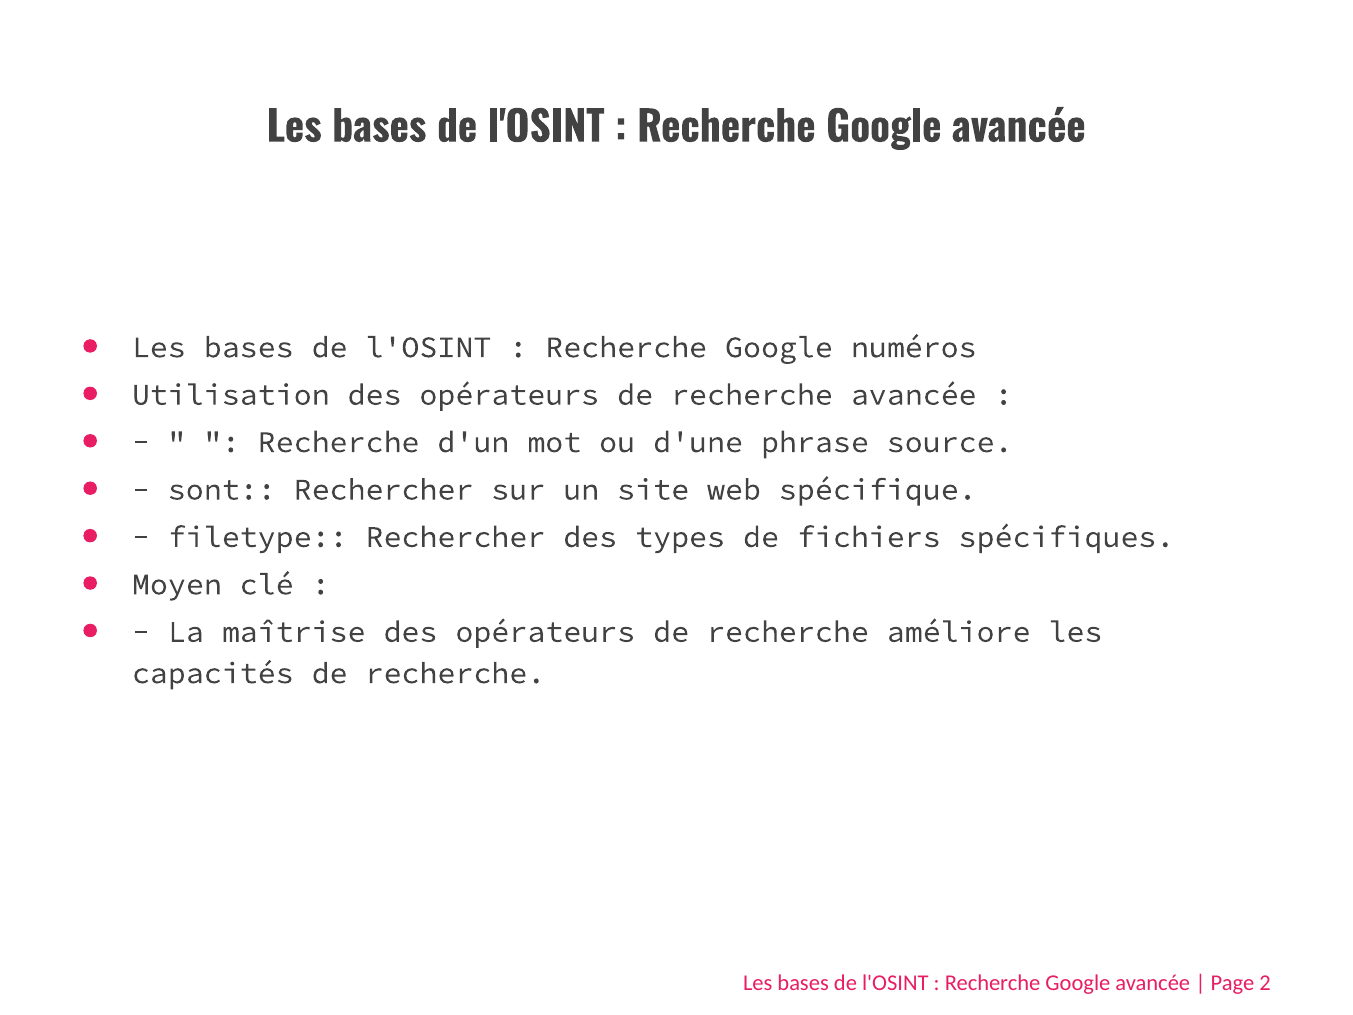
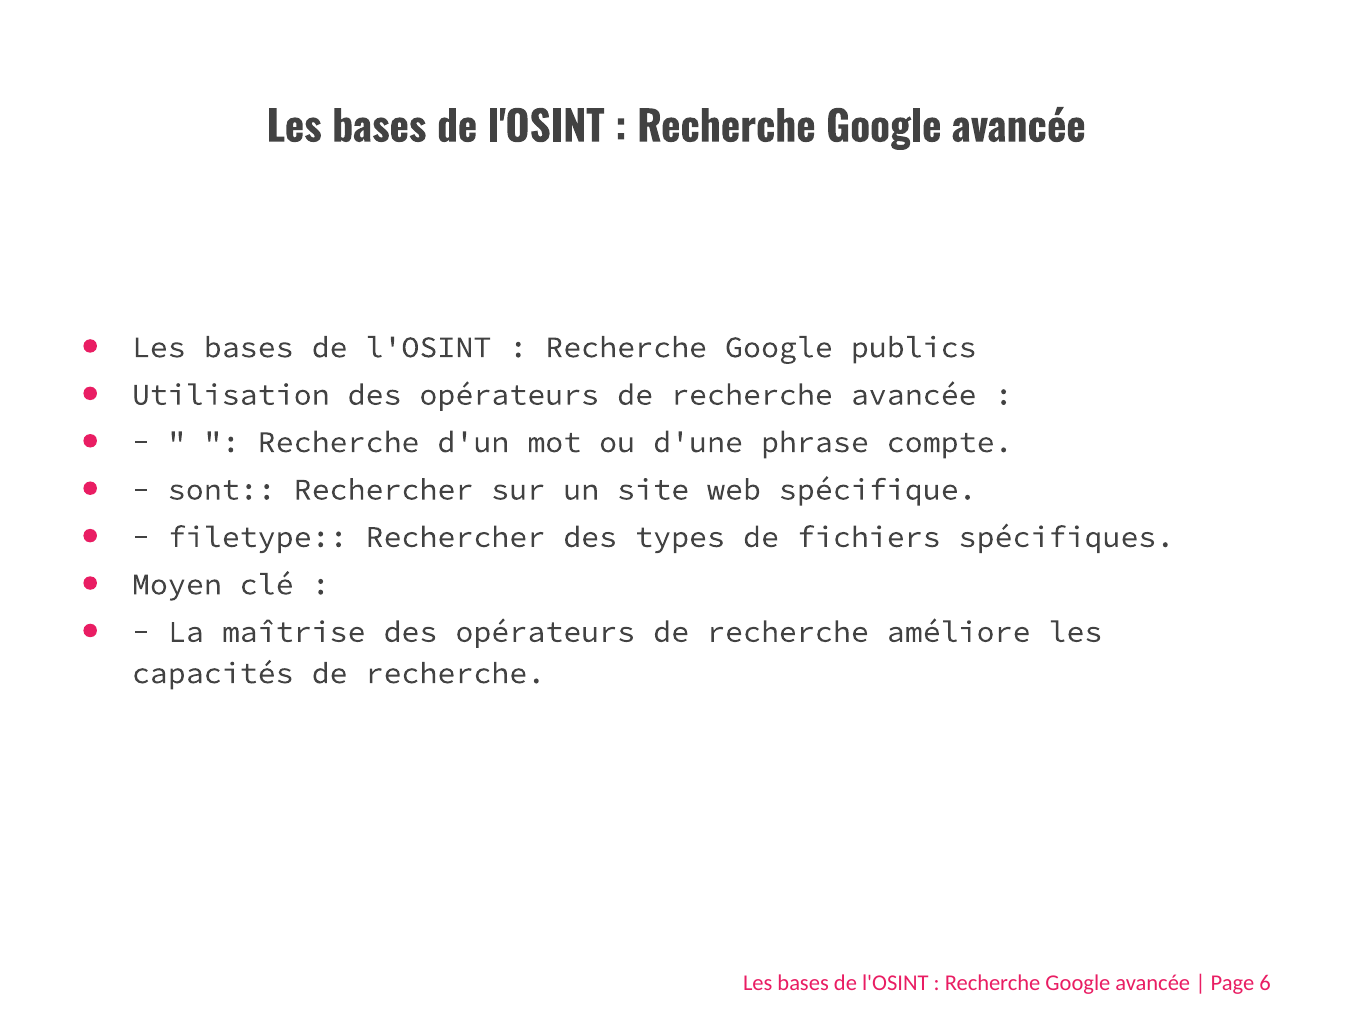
numéros: numéros -> publics
source: source -> compte
2: 2 -> 6
